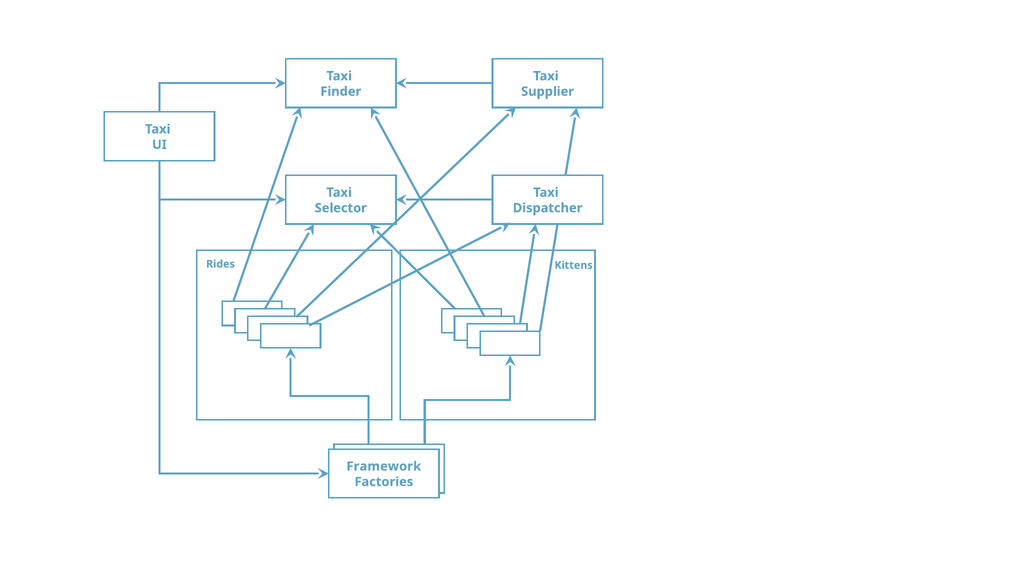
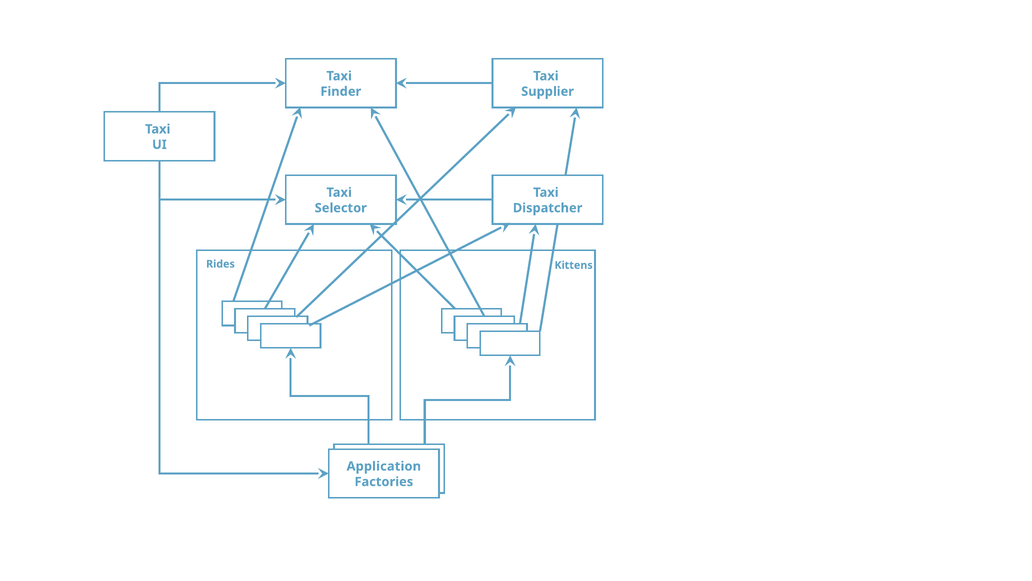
Framework: Framework -> Application
